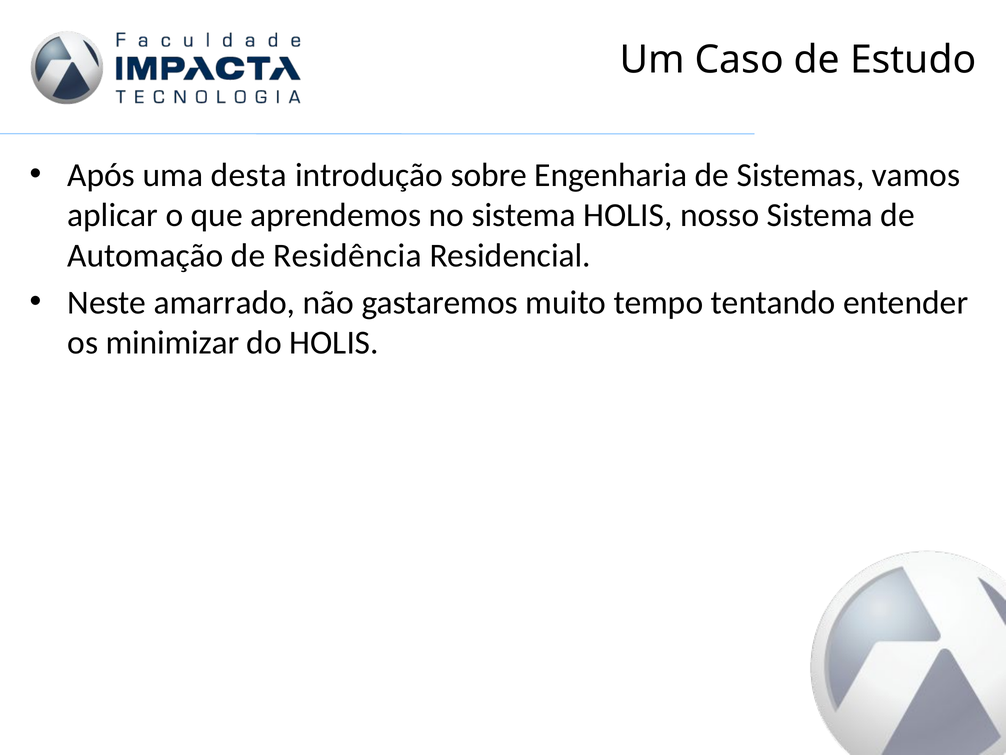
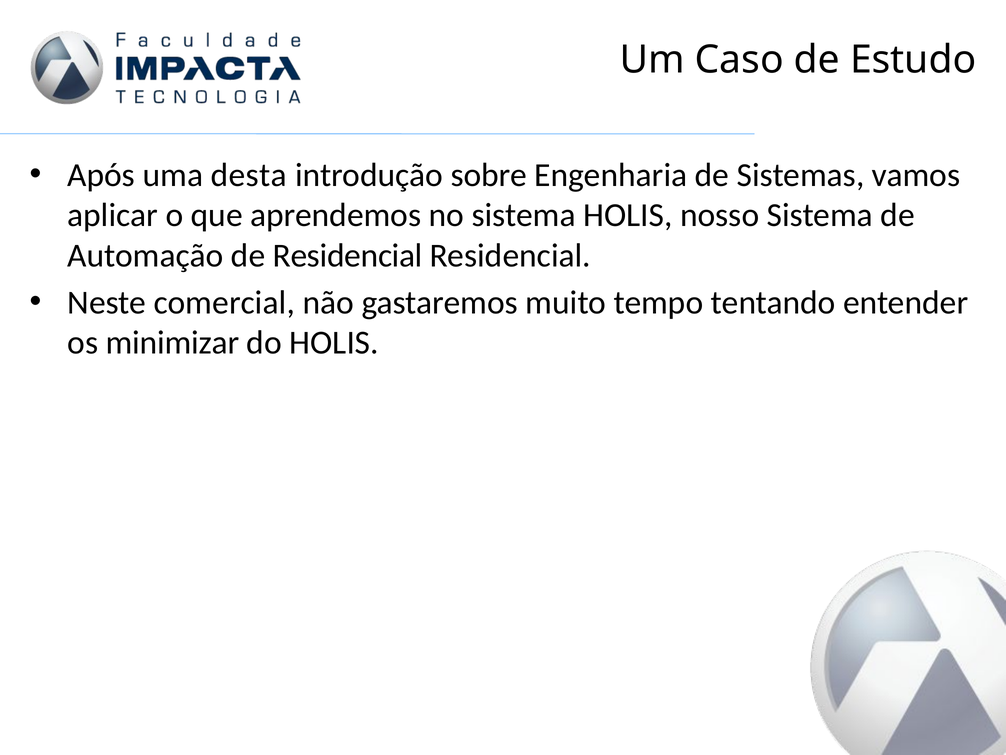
de Residência: Residência -> Residencial
amarrado: amarrado -> comercial
